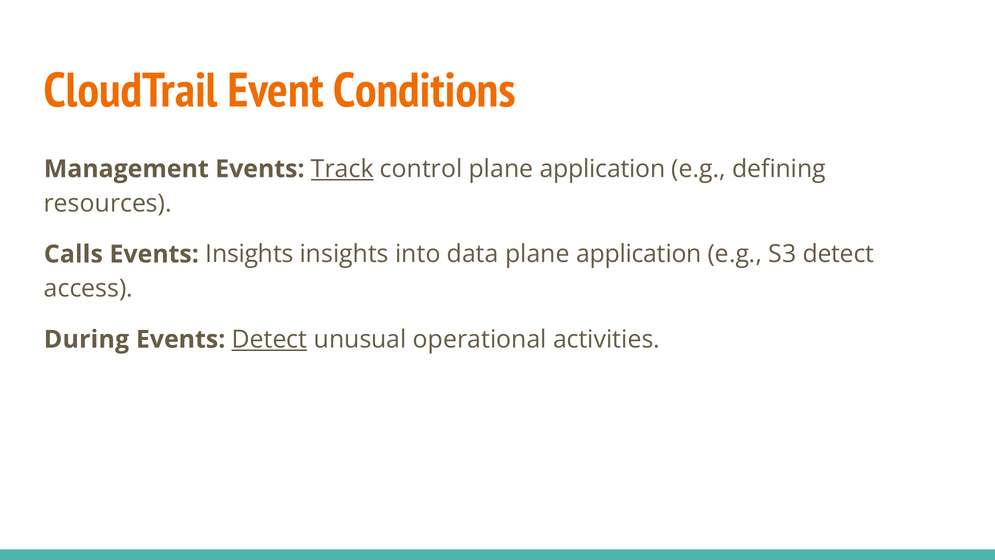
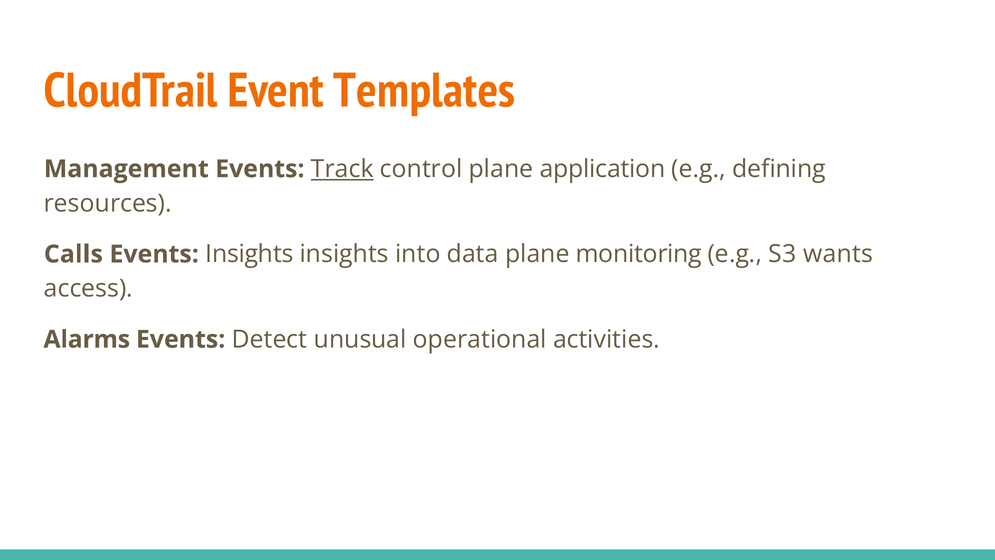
Conditions: Conditions -> Templates
data plane application: application -> monitoring
S3 detect: detect -> wants
During: During -> Alarms
Detect at (270, 339) underline: present -> none
